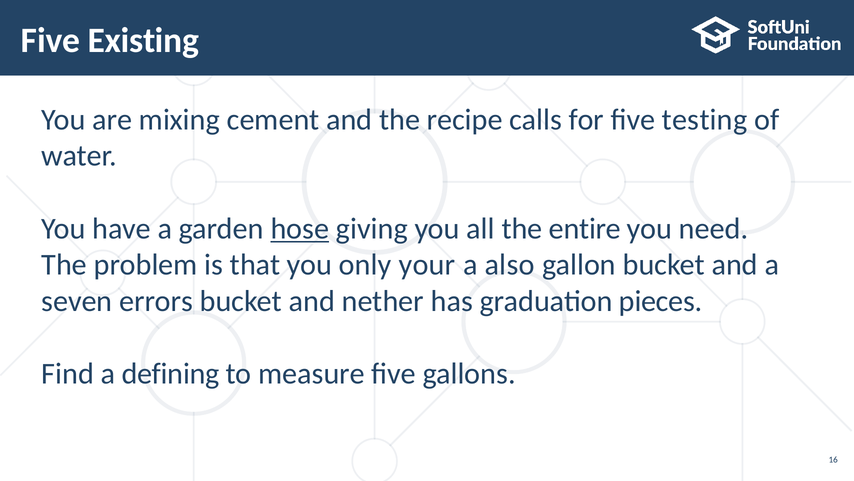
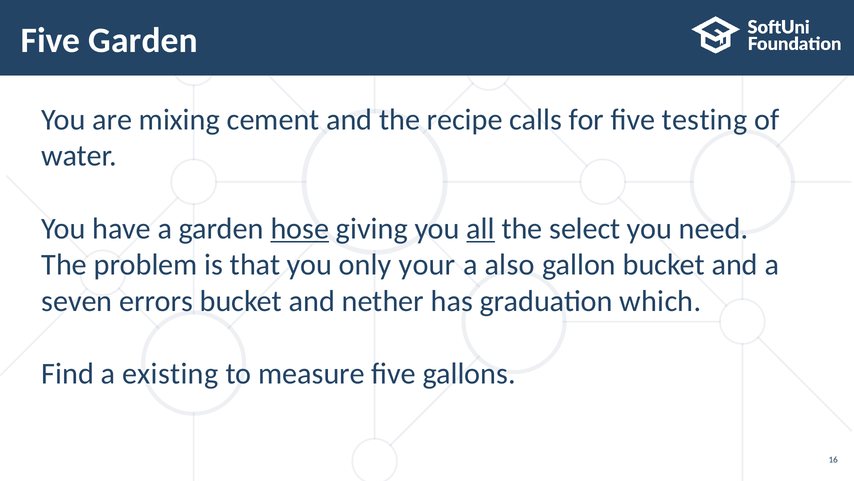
Five Existing: Existing -> Garden
all underline: none -> present
entire: entire -> select
pieces: pieces -> which
defining: defining -> existing
